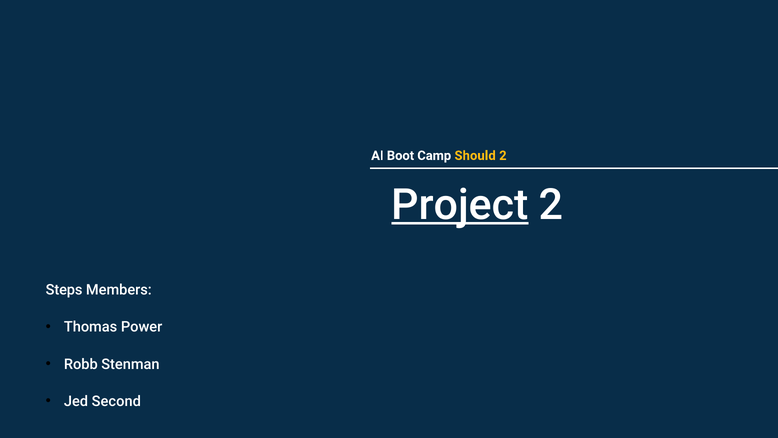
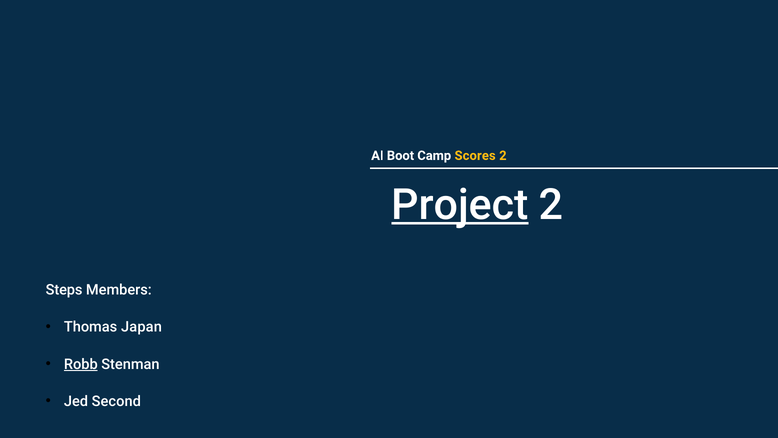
Should: Should -> Scores
Power: Power -> Japan
Robb underline: none -> present
